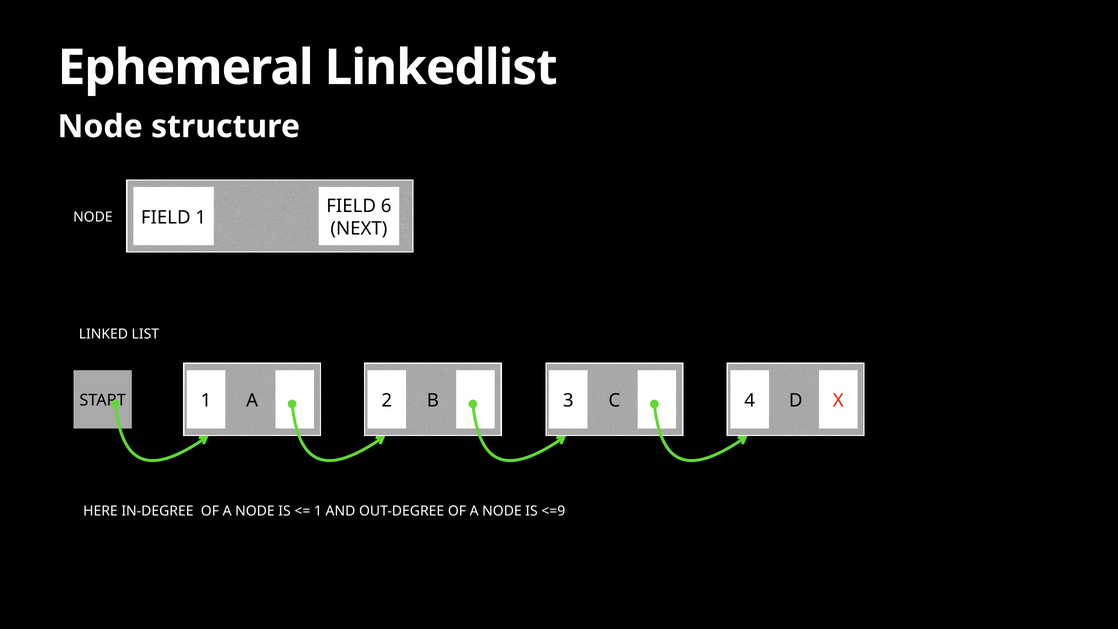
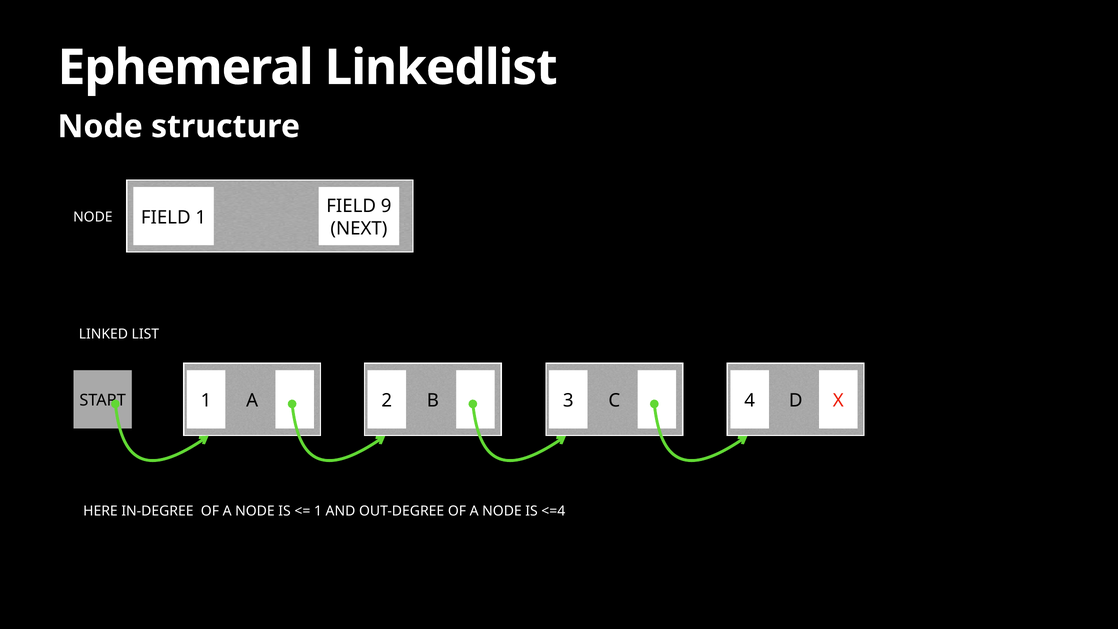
6: 6 -> 9
<=9: <=9 -> <=4
